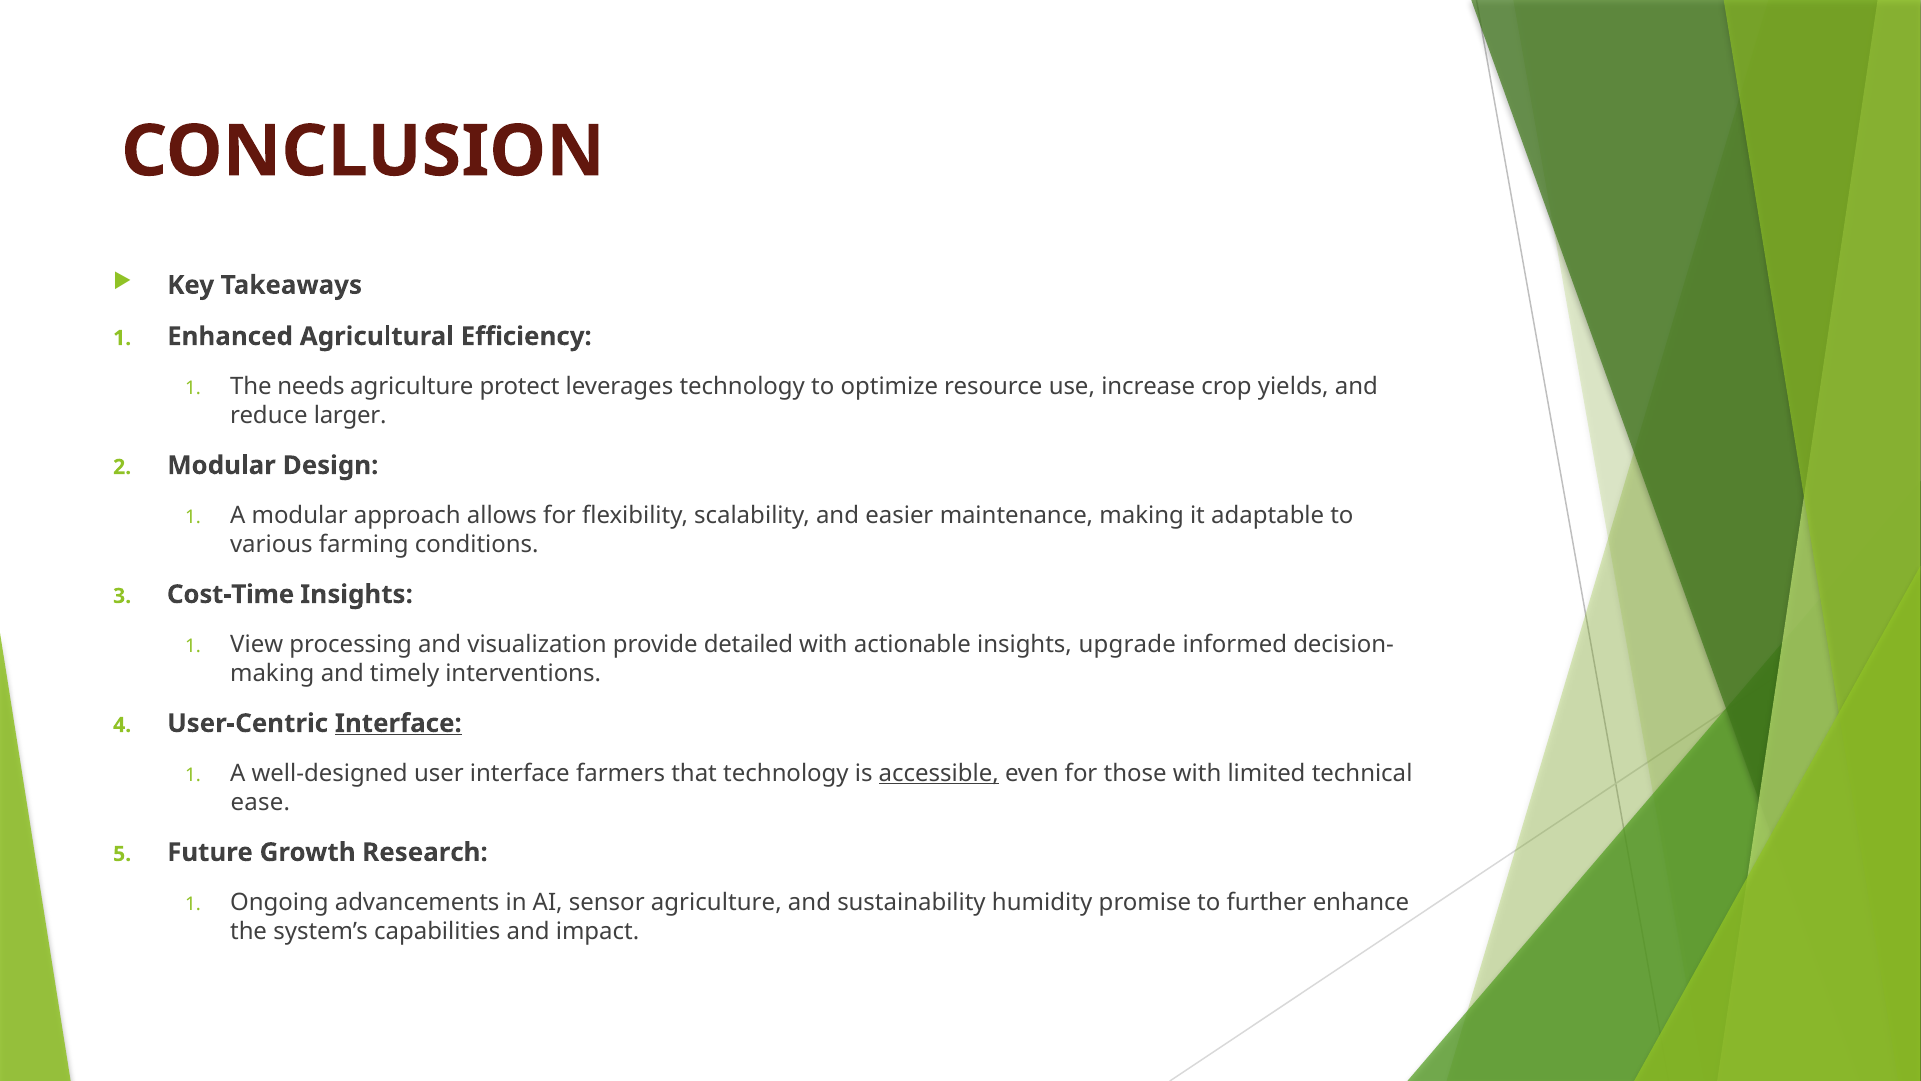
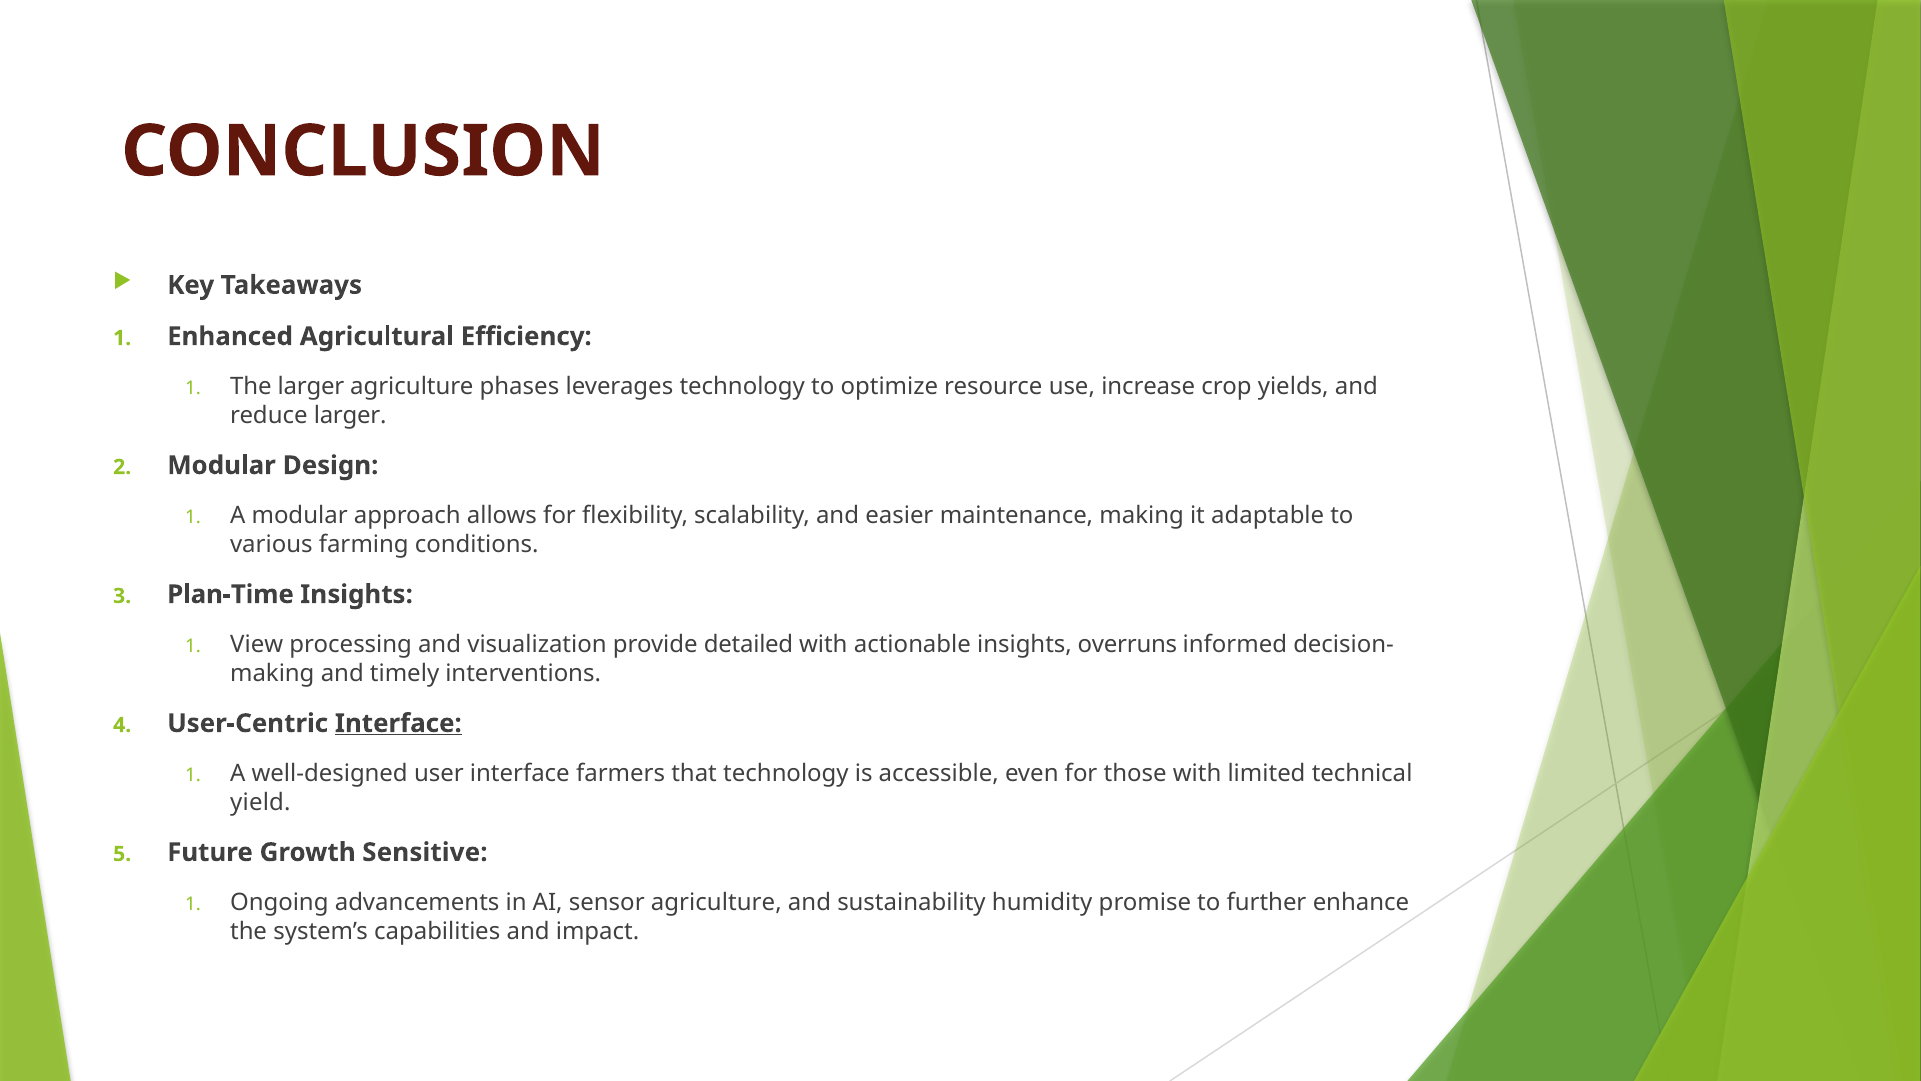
The needs: needs -> larger
protect: protect -> phases
Cost-Time: Cost-Time -> Plan-Time
upgrade: upgrade -> overruns
accessible underline: present -> none
ease: ease -> yield
Research: Research -> Sensitive
